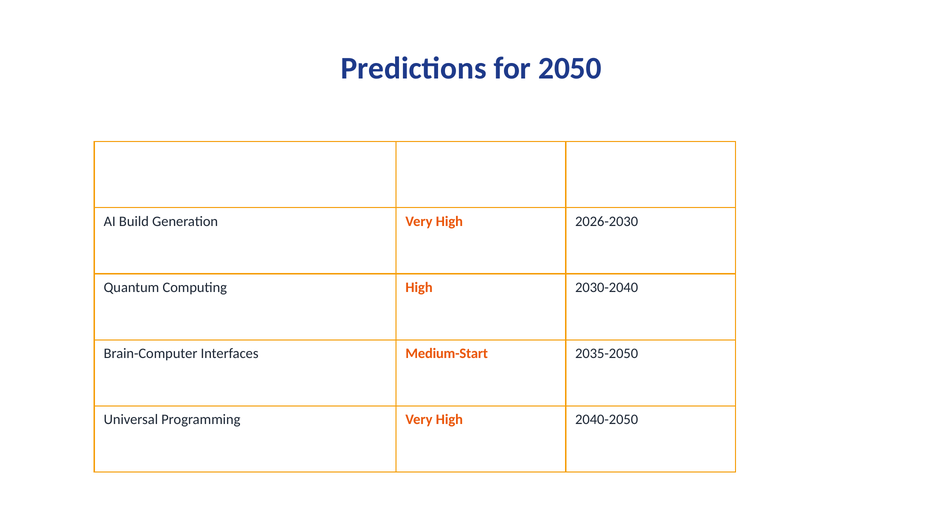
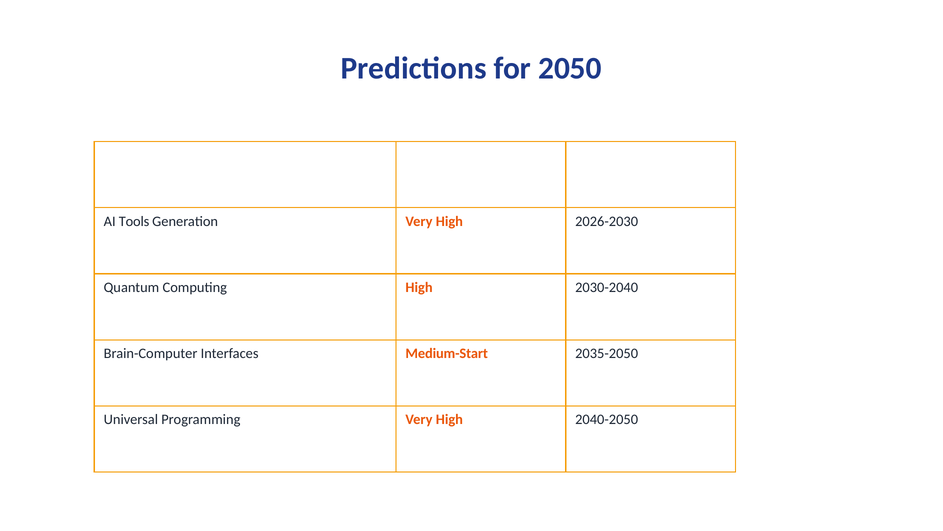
Build: Build -> Tools
